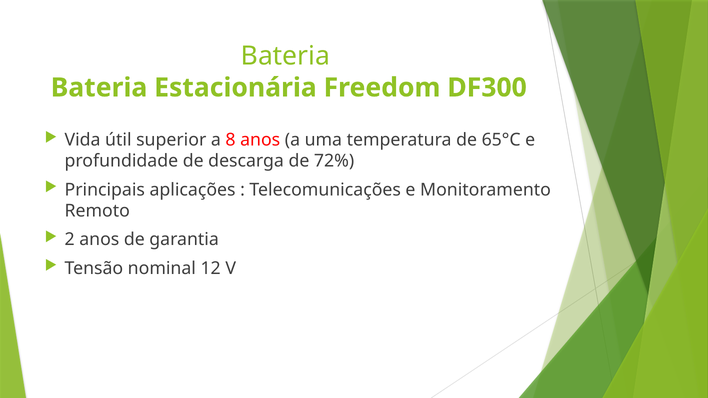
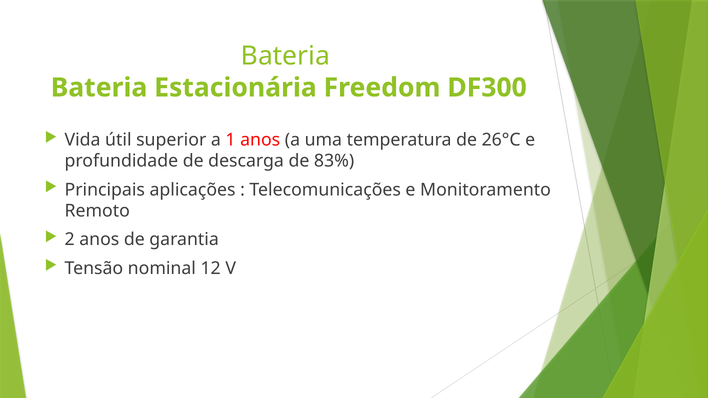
8: 8 -> 1
65°C: 65°C -> 26°C
72%: 72% -> 83%
